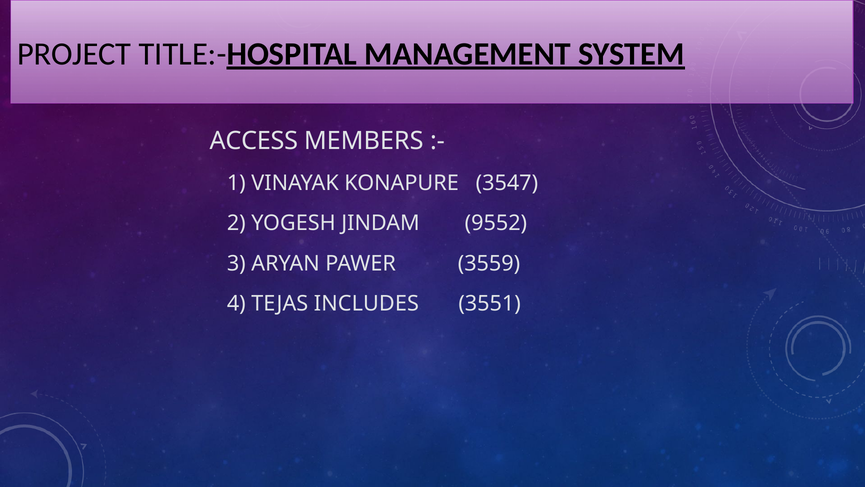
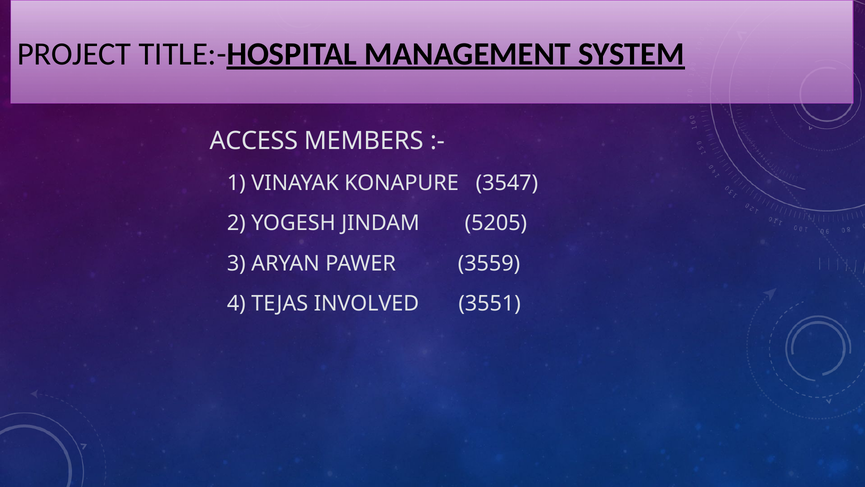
9552: 9552 -> 5205
INCLUDES: INCLUDES -> INVOLVED
